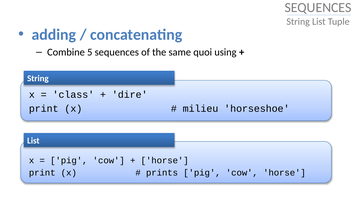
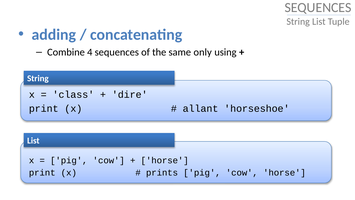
5: 5 -> 4
quoi: quoi -> only
milieu: milieu -> allant
